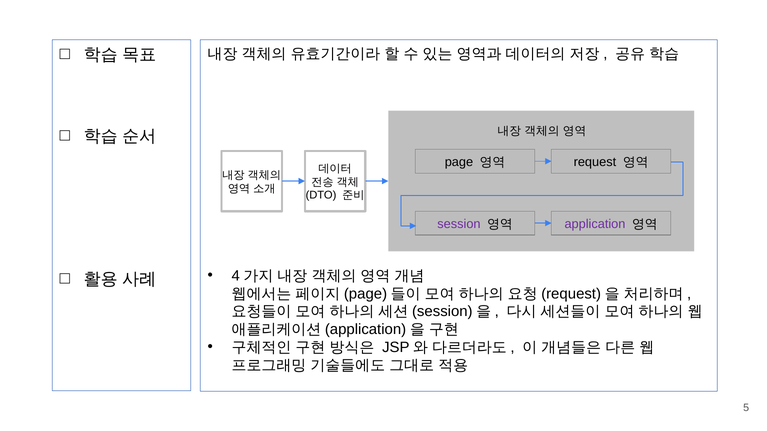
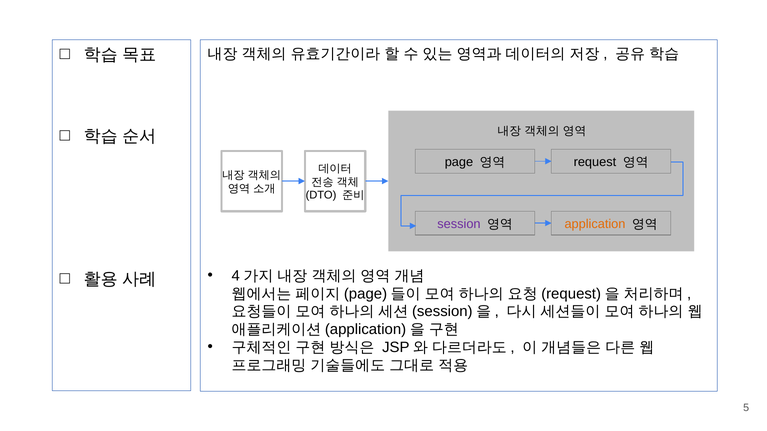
application colour: purple -> orange
